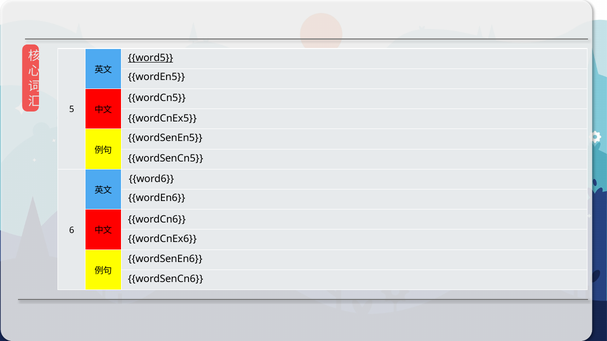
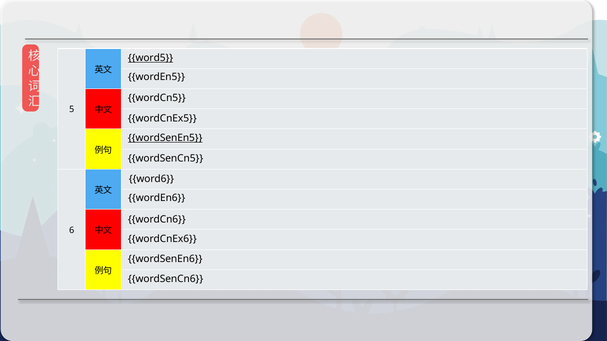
wordSenEn5 underline: none -> present
